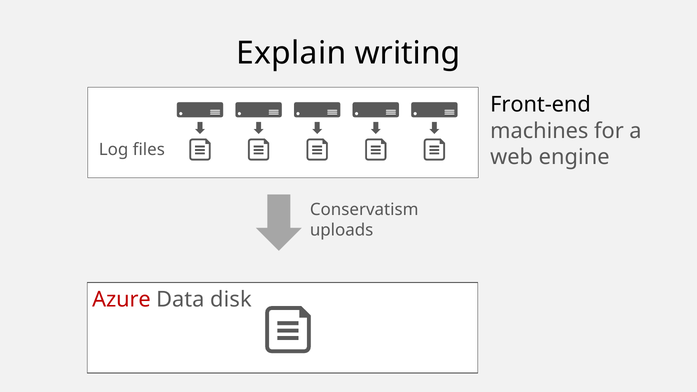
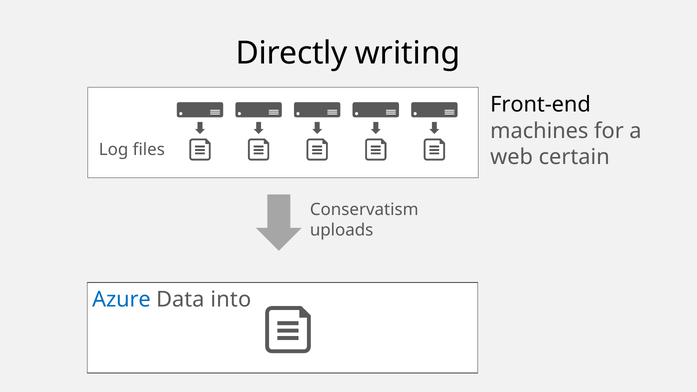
Explain: Explain -> Directly
engine: engine -> certain
Azure colour: red -> blue
disk: disk -> into
